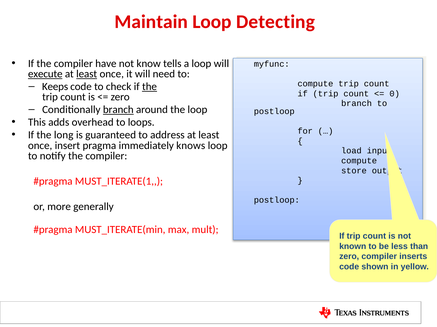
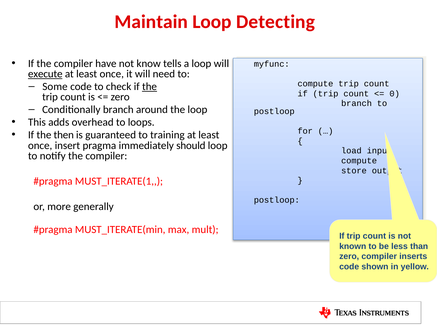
least at (87, 74) underline: present -> none
Keeps: Keeps -> Some
branch at (118, 110) underline: present -> none
long: long -> then
address: address -> training
knows: knows -> should
